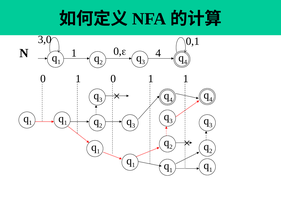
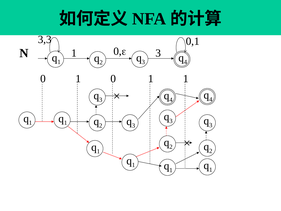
3,0: 3,0 -> 3,3
4 at (158, 53): 4 -> 3
